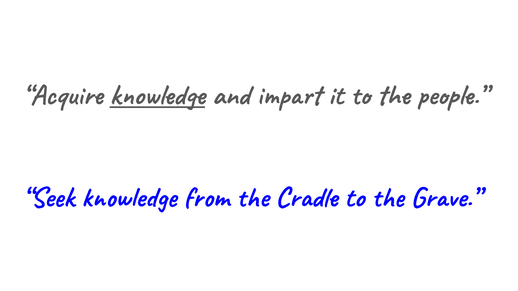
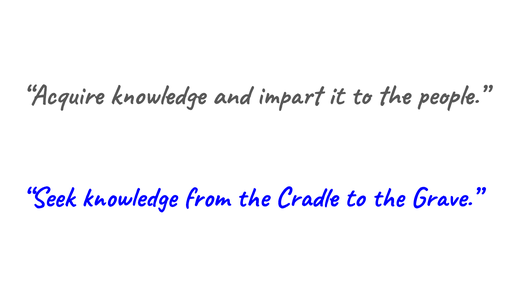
knowledge at (157, 95) underline: present -> none
